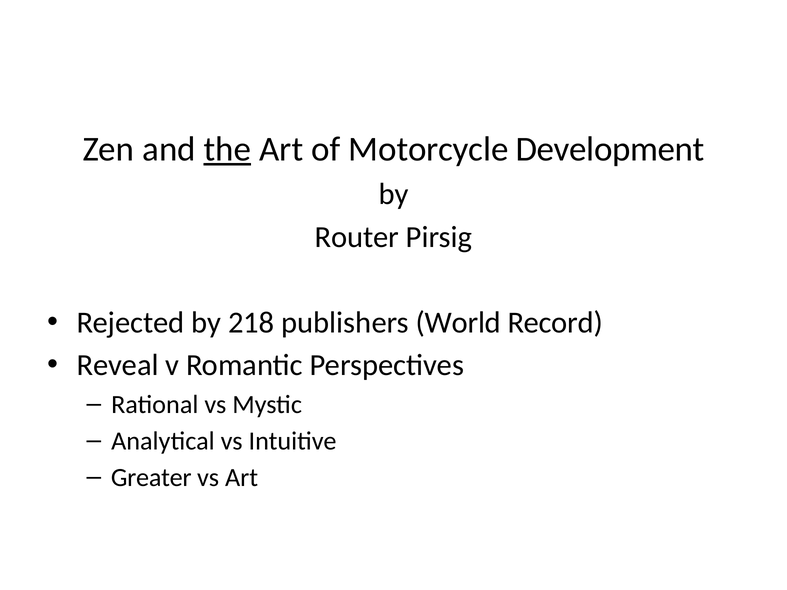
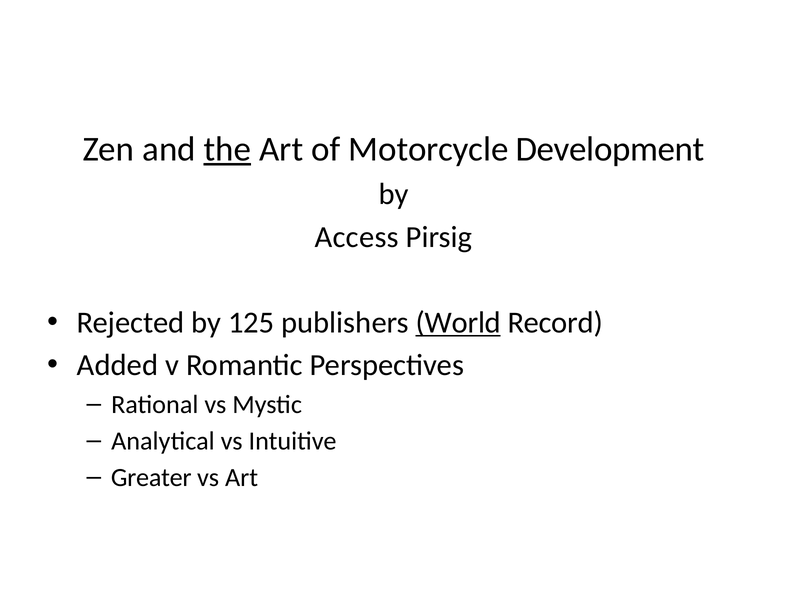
Router: Router -> Access
218: 218 -> 125
World underline: none -> present
Reveal: Reveal -> Added
